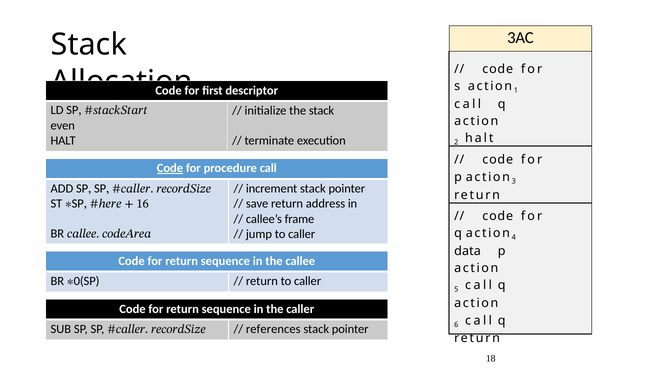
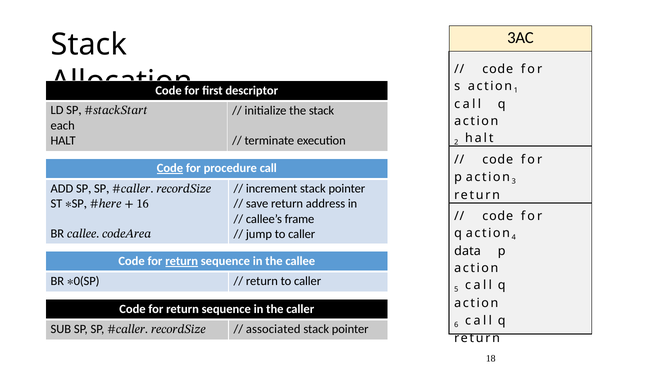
even: even -> each
return at (182, 261) underline: none -> present
references: references -> associated
